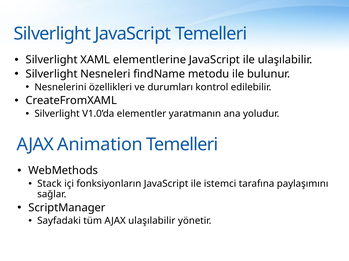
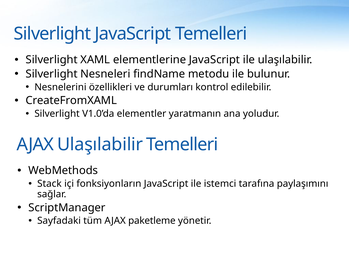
AJAX Animation: Animation -> Ulaşılabilir
AJAX ulaşılabilir: ulaşılabilir -> paketleme
